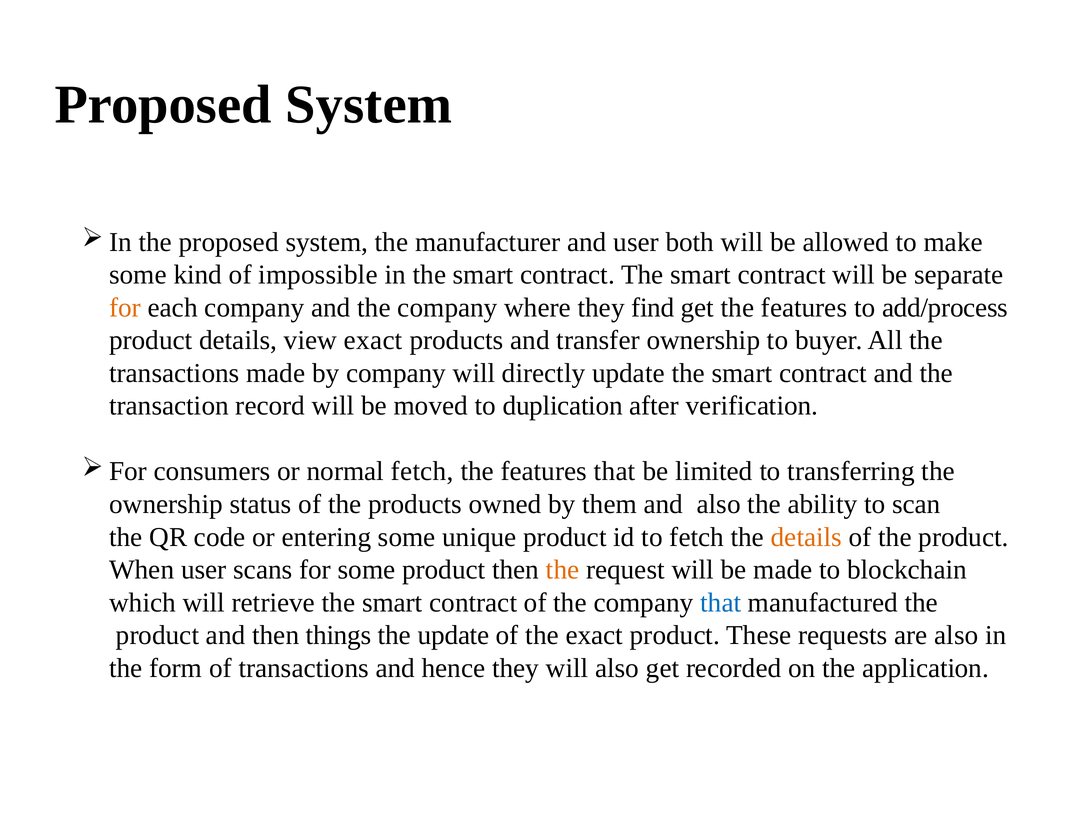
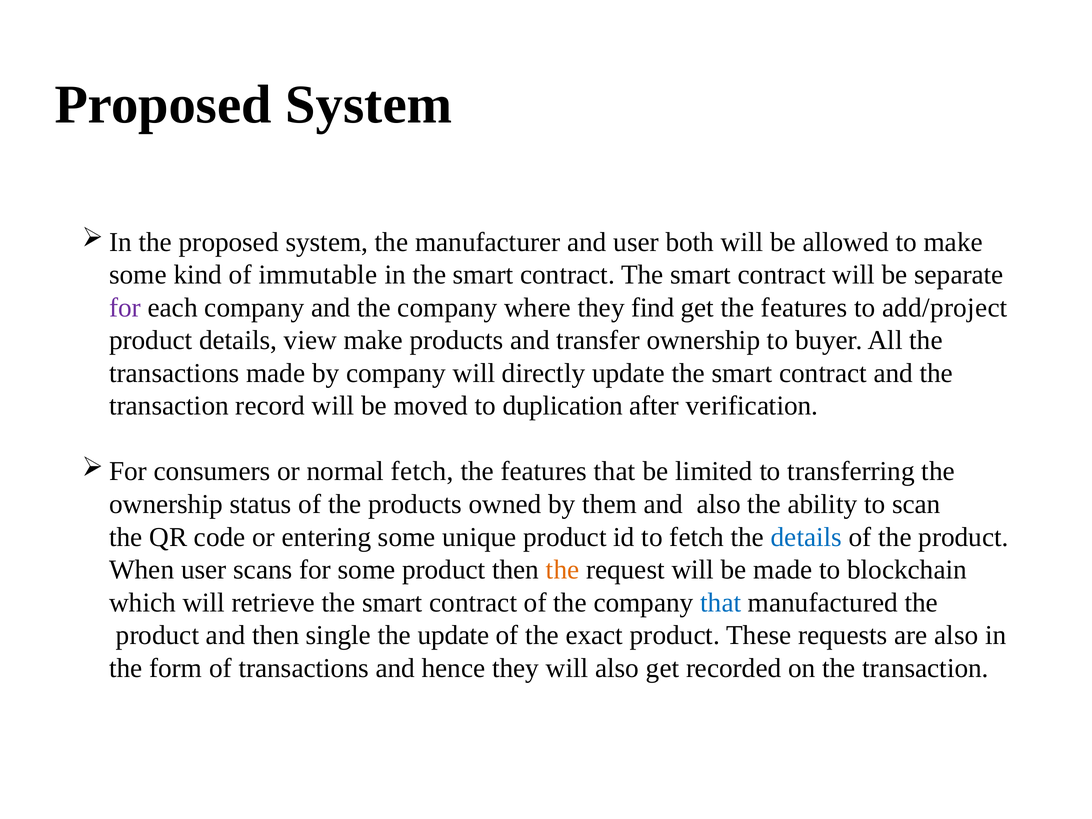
impossible: impossible -> immutable
for at (125, 308) colour: orange -> purple
add/process: add/process -> add/project
view exact: exact -> make
details at (806, 537) colour: orange -> blue
things: things -> single
on the application: application -> transaction
